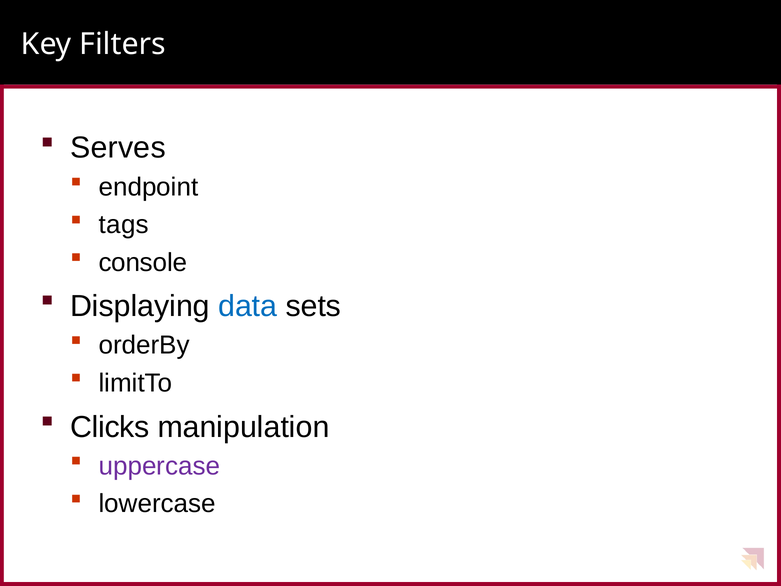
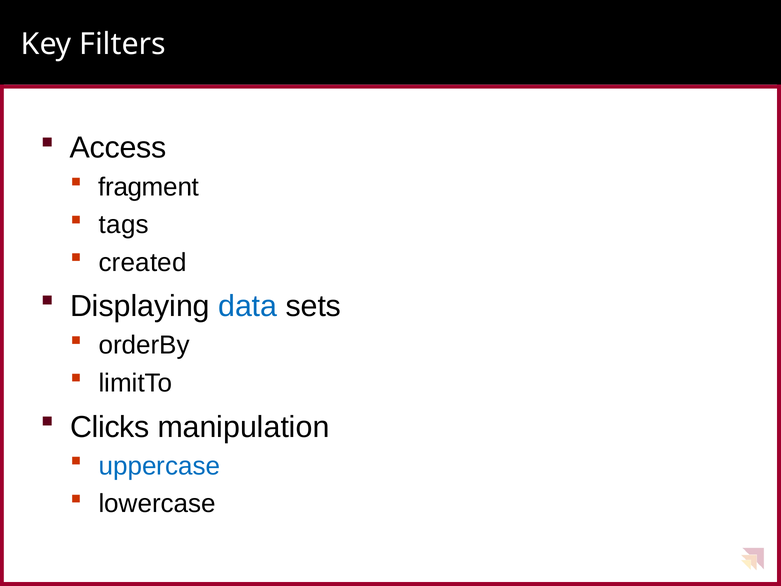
Serves: Serves -> Access
endpoint: endpoint -> fragment
console: console -> created
uppercase colour: purple -> blue
